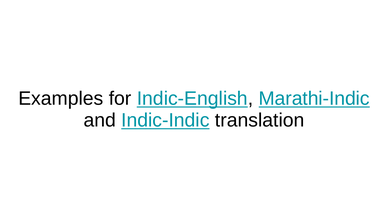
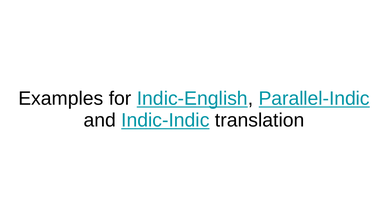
Marathi-Indic: Marathi-Indic -> Parallel-Indic
